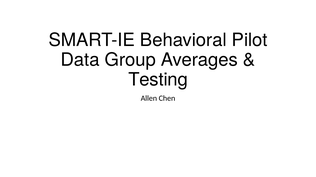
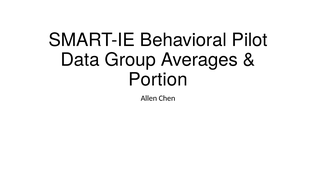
Testing: Testing -> Portion
